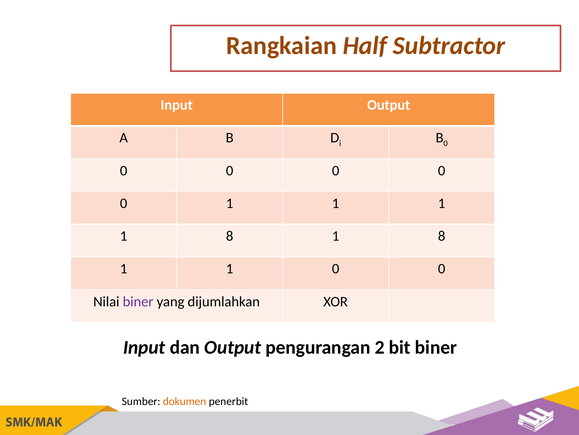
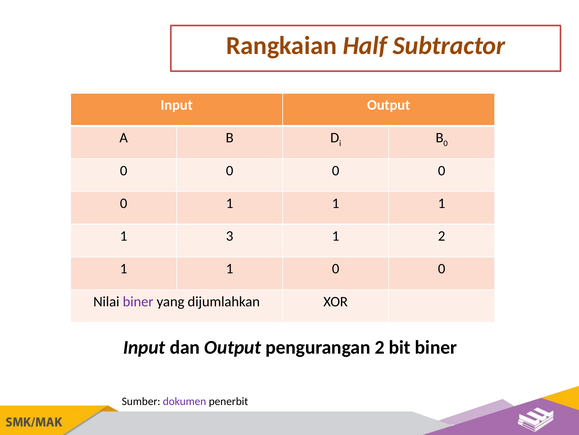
8 at (230, 236): 8 -> 3
8 at (442, 236): 8 -> 2
dokumen colour: orange -> purple
